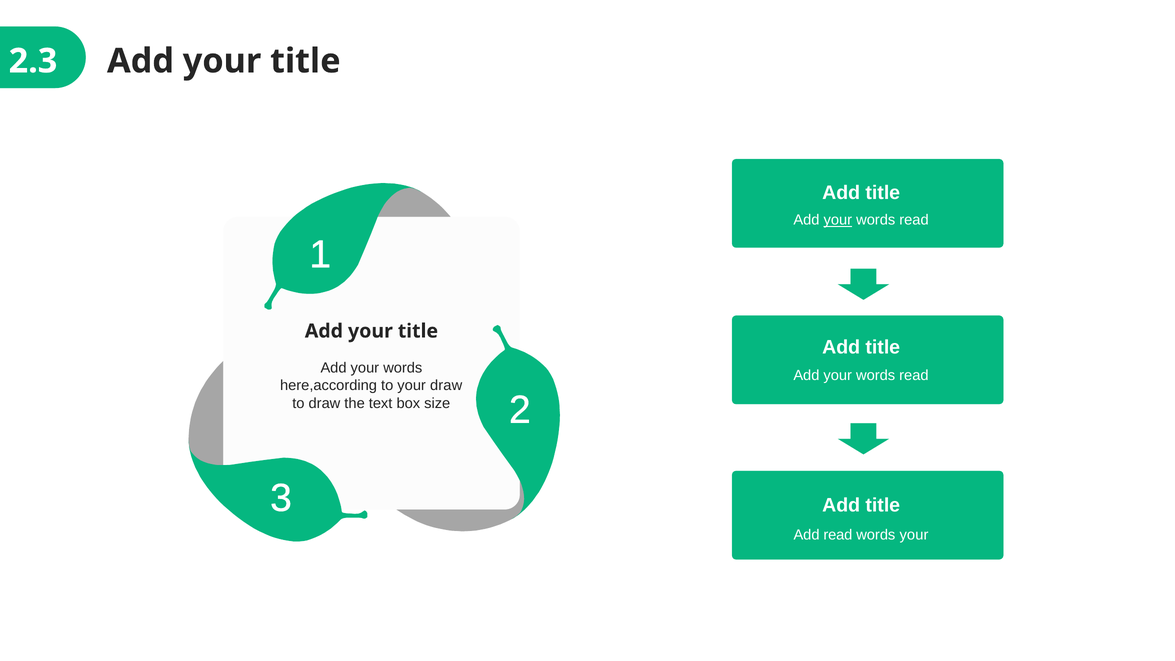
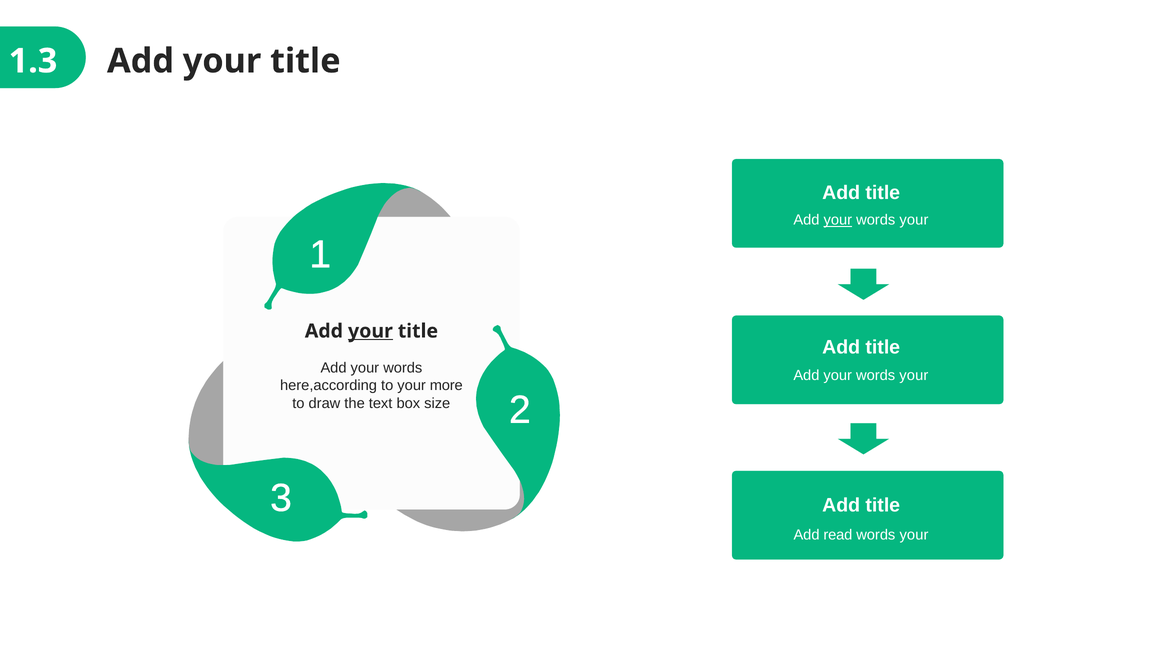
2.3: 2.3 -> 1.3
read at (914, 220): read -> your
your at (370, 331) underline: none -> present
read at (914, 375): read -> your
your draw: draw -> more
